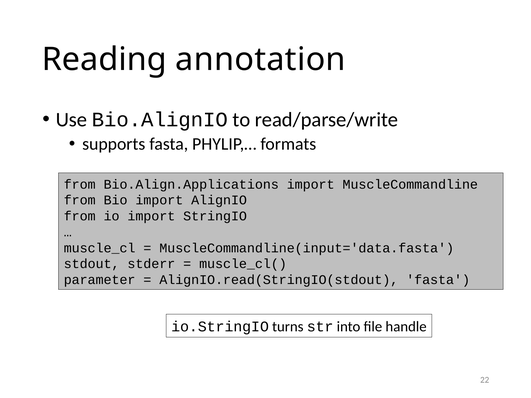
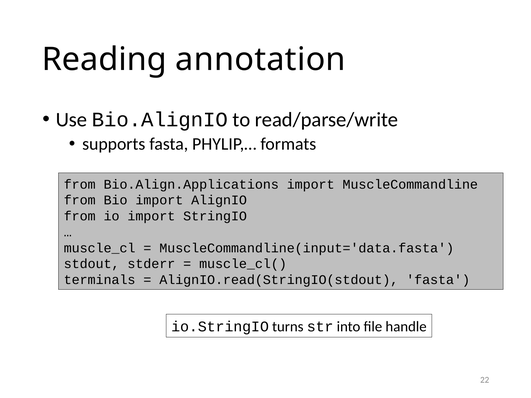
parameter: parameter -> terminals
